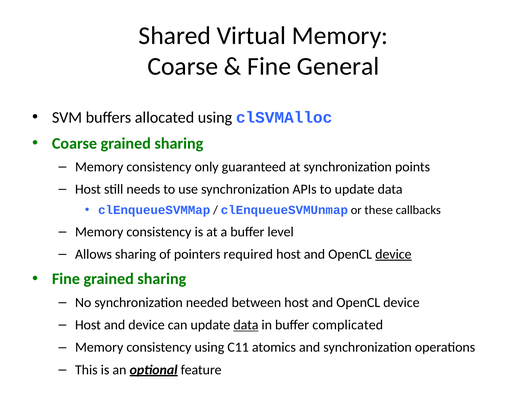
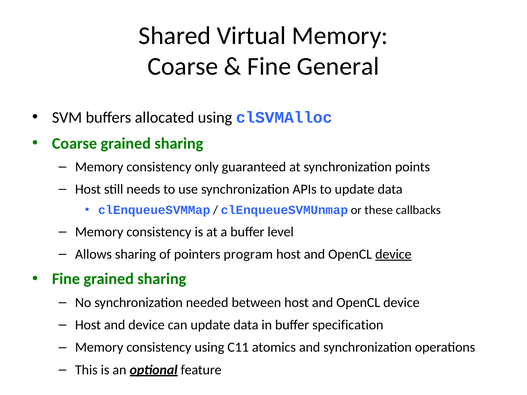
required: required -> program
data at (246, 325) underline: present -> none
complicated: complicated -> specification
